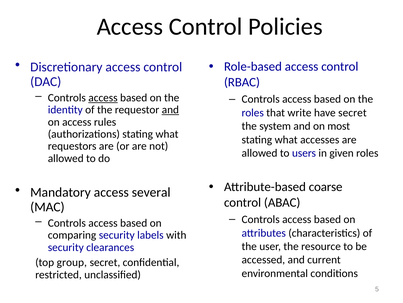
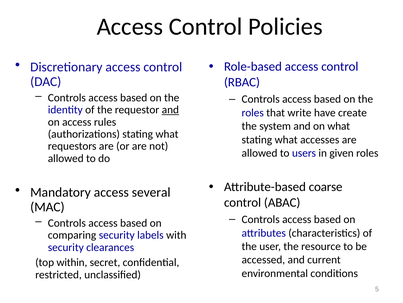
access at (103, 98) underline: present -> none
have secret: secret -> create
on most: most -> what
group: group -> within
